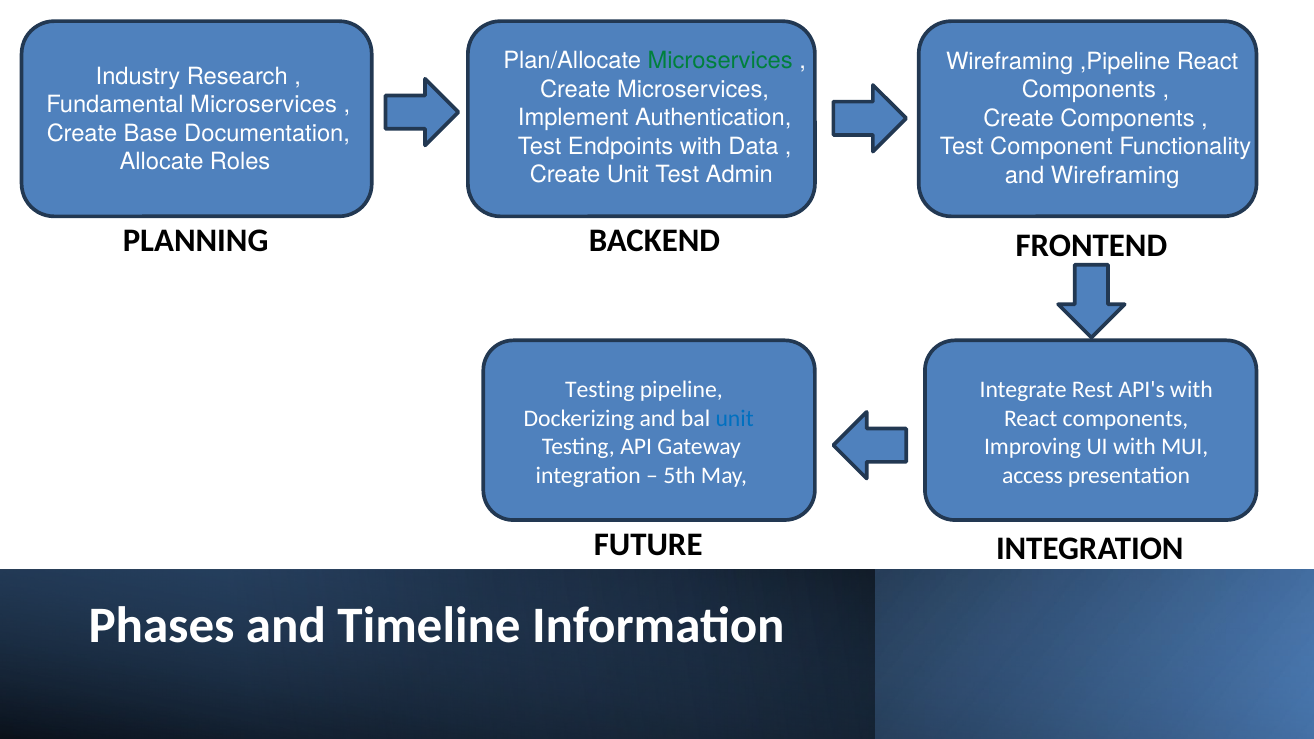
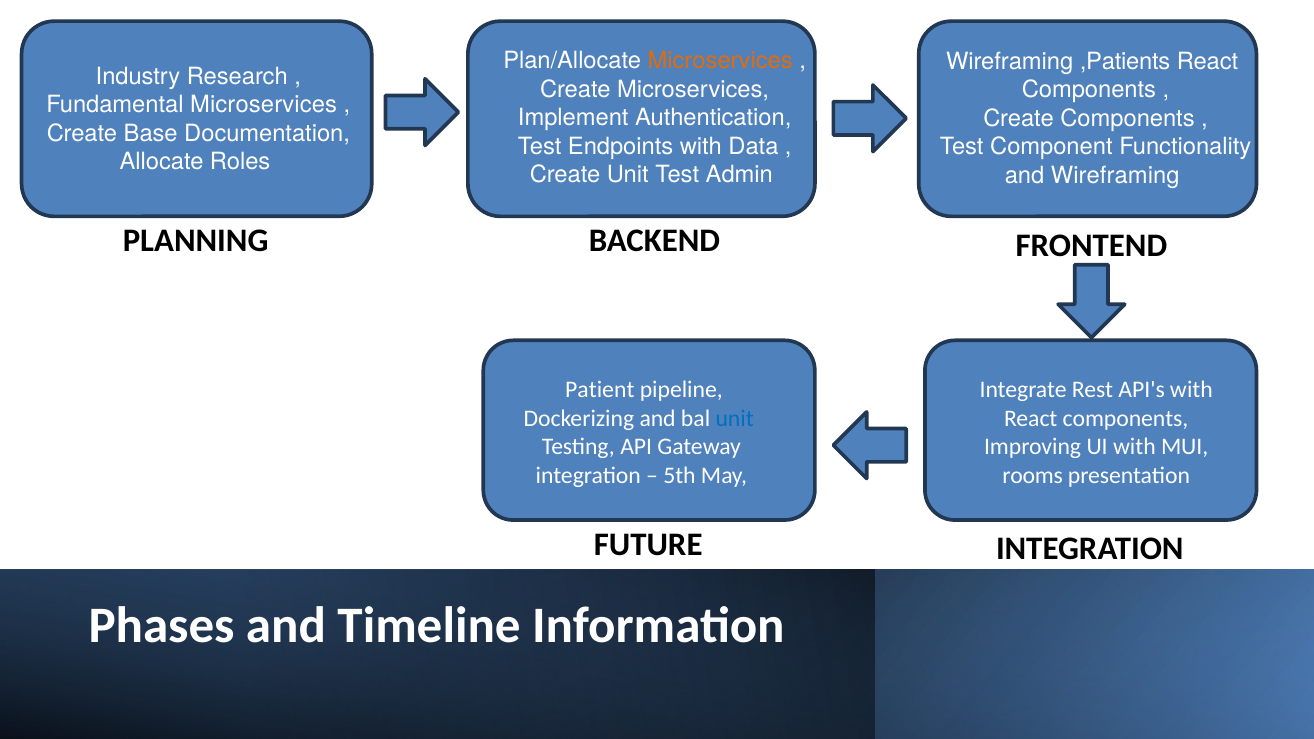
Microservices at (720, 61) colour: green -> orange
,Pipeline: ,Pipeline -> ,Patients
Testing at (600, 390): Testing -> Patient
access: access -> rooms
